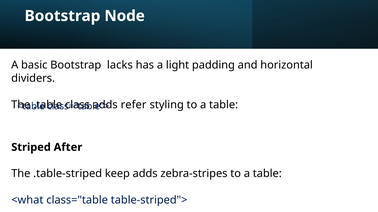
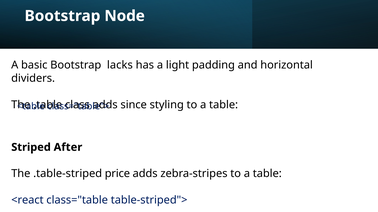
refer: refer -> since
keep: keep -> price
<what: <what -> <react
